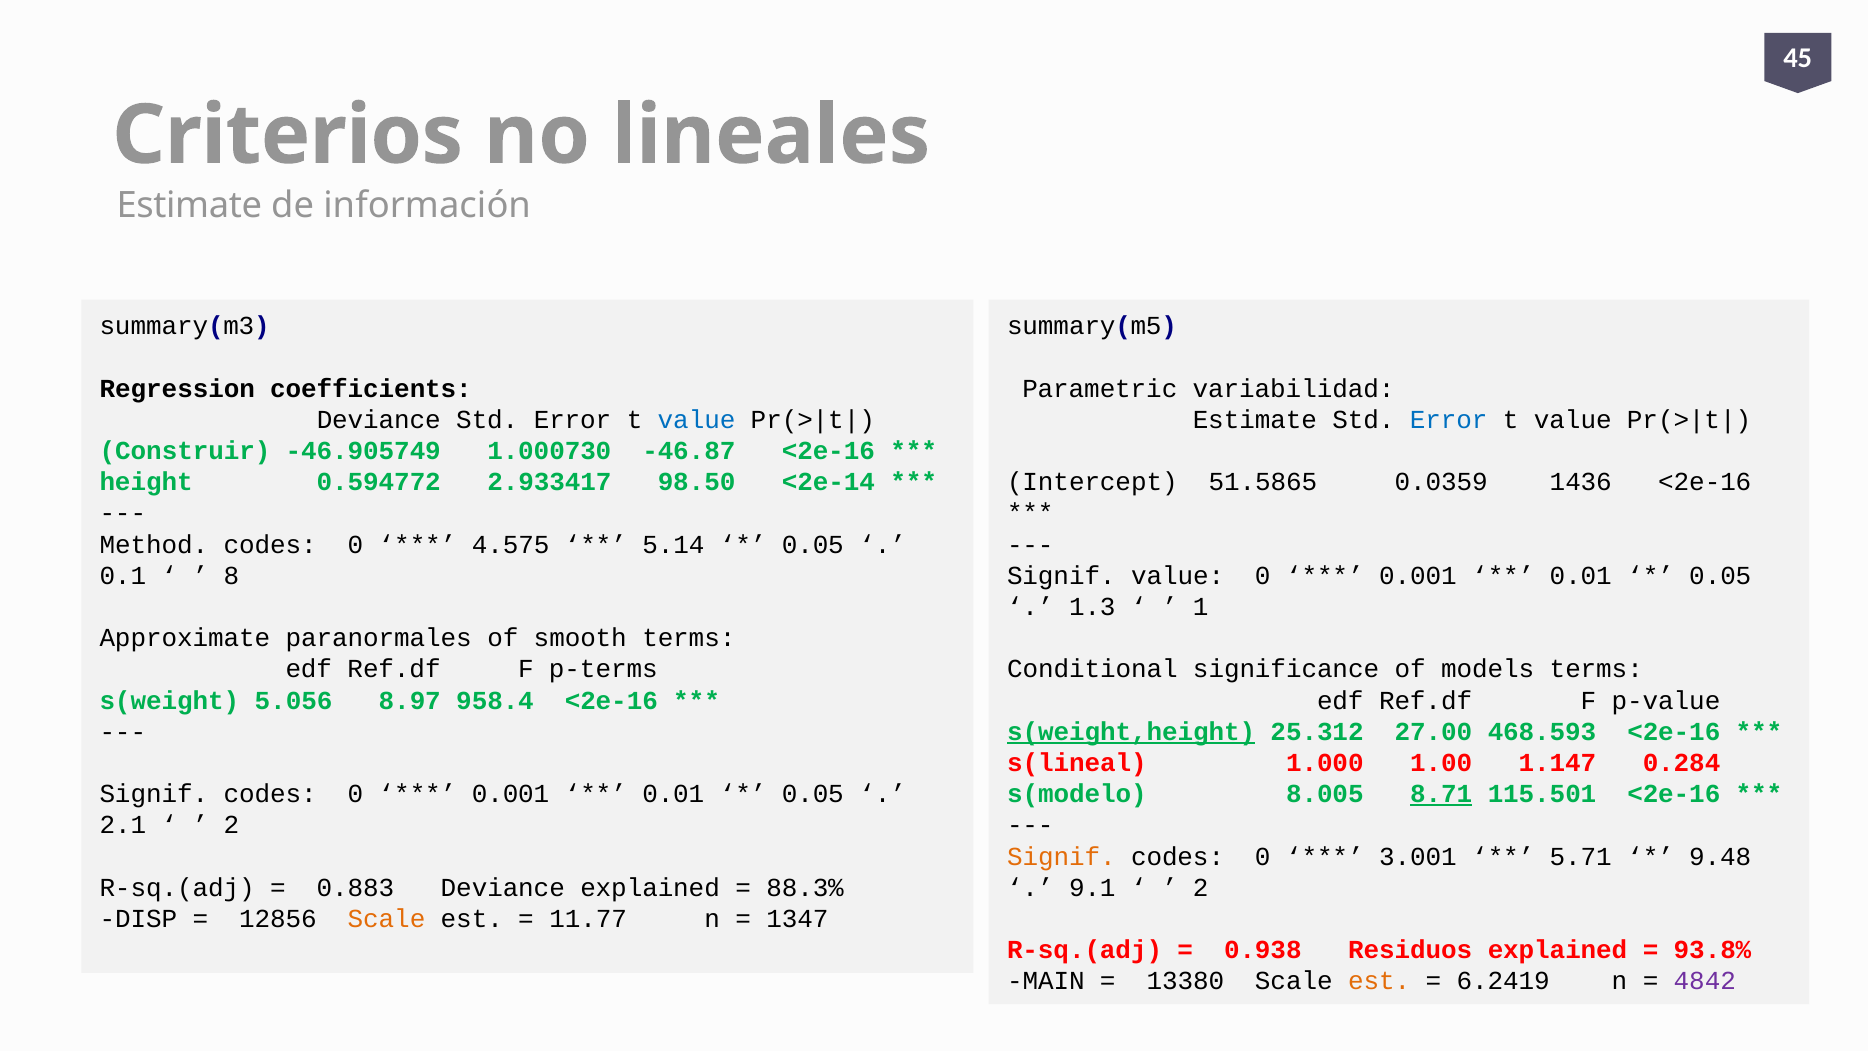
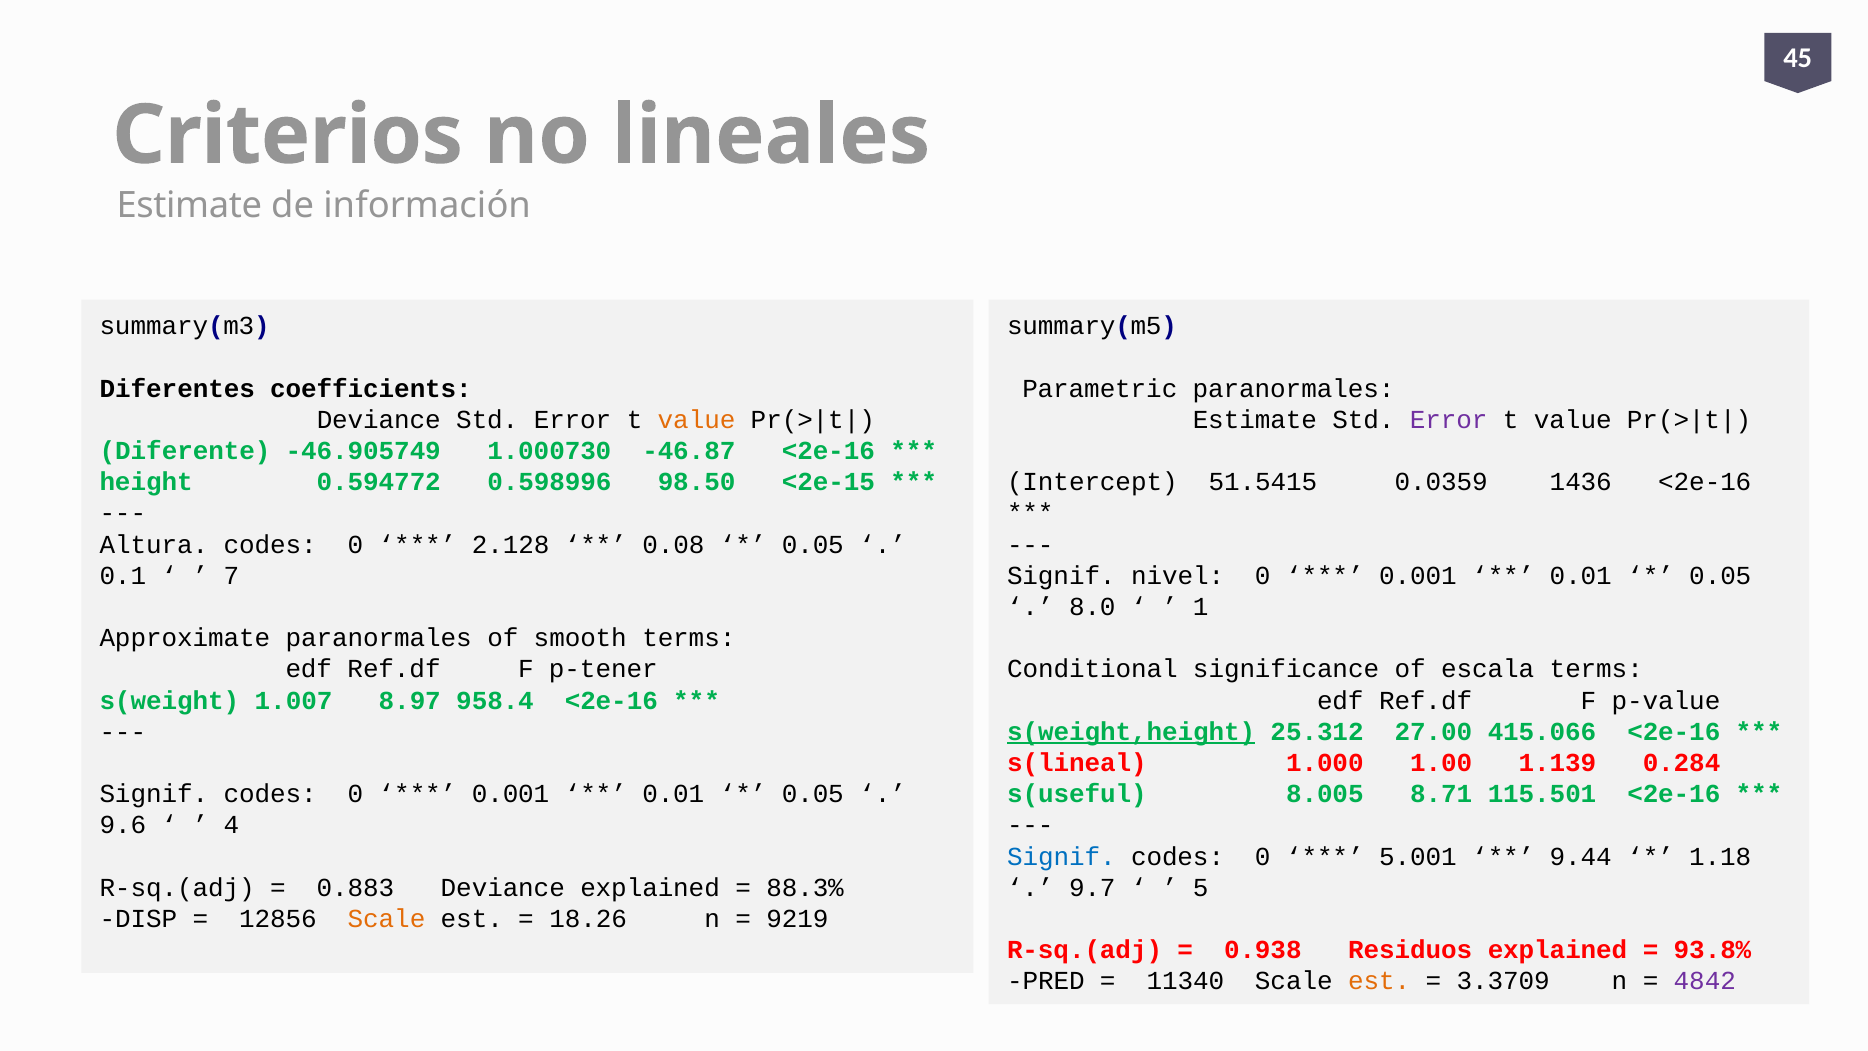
Regression: Regression -> Diferentes
Parametric variabilidad: variabilidad -> paranormales
value at (697, 420) colour: blue -> orange
Error at (1449, 420) colour: blue -> purple
Construir: Construir -> Diferente
2.933417: 2.933417 -> 0.598996
<2e-14: <2e-14 -> <2e-15
51.5865: 51.5865 -> 51.5415
Method: Method -> Altura
4.575: 4.575 -> 2.128
5.14: 5.14 -> 0.08
8: 8 -> 7
Signif value: value -> nivel
1.3: 1.3 -> 8.0
p-terms: p-terms -> p-tener
models: models -> escala
5.056: 5.056 -> 1.007
468.593: 468.593 -> 415.066
1.147: 1.147 -> 1.139
s(modelo: s(modelo -> s(useful
8.71 underline: present -> none
2.1: 2.1 -> 9.6
2 at (231, 825): 2 -> 4
Signif at (1061, 856) colour: orange -> blue
3.001: 3.001 -> 5.001
5.71: 5.71 -> 9.44
9.48: 9.48 -> 1.18
9.1: 9.1 -> 9.7
2 at (1201, 887): 2 -> 5
11.77: 11.77 -> 18.26
1347: 1347 -> 9219
MAIN: MAIN -> PRED
13380: 13380 -> 11340
6.2419: 6.2419 -> 3.3709
